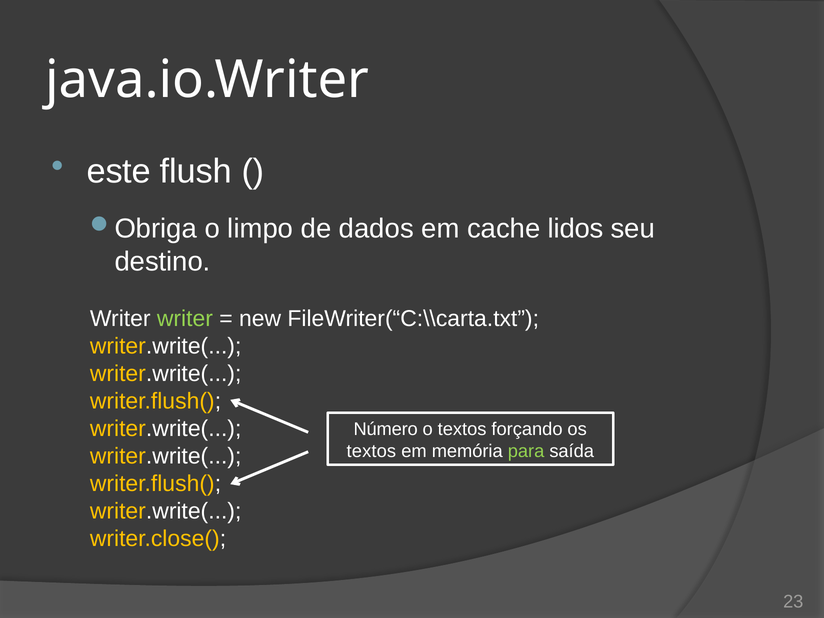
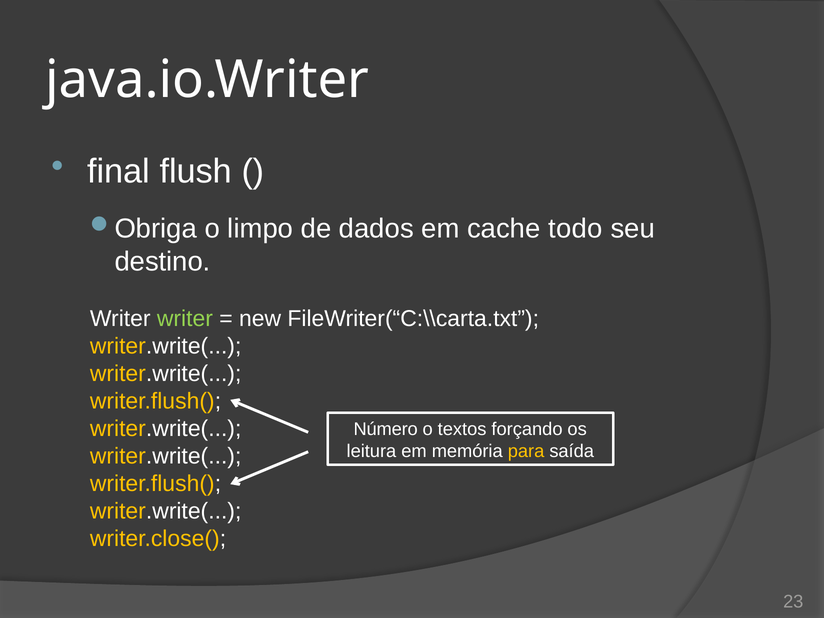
este: este -> final
lidos: lidos -> todo
textos at (371, 451): textos -> leitura
para colour: light green -> yellow
